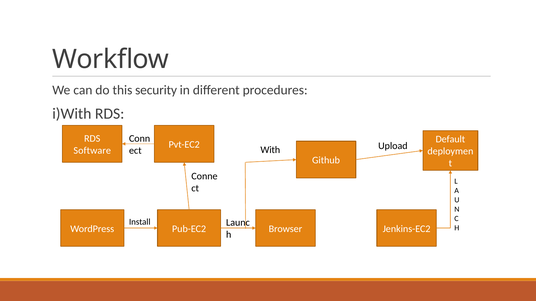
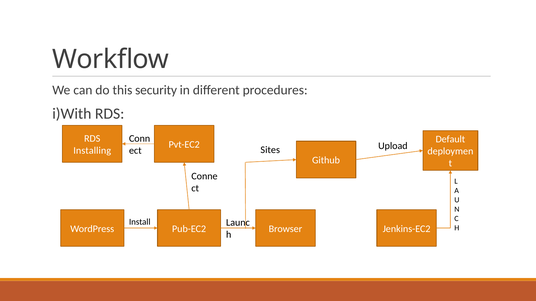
With: With -> Sites
Software: Software -> Installing
